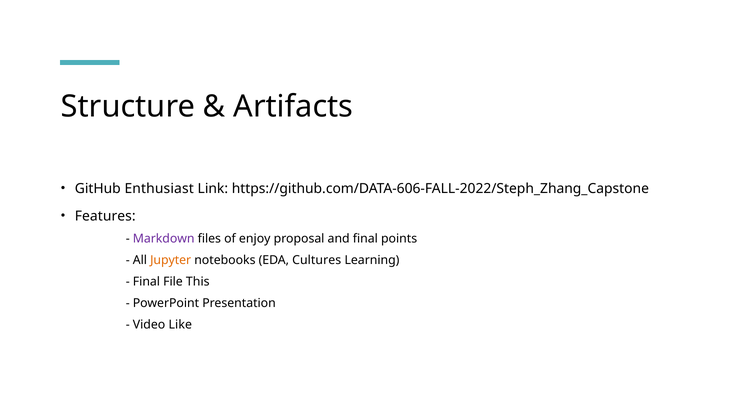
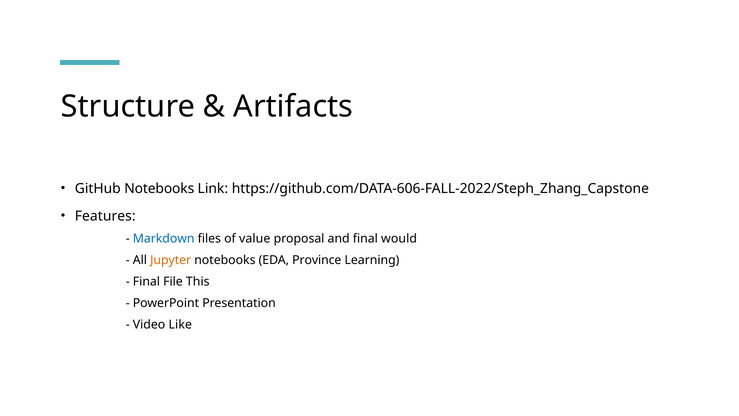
GitHub Enthusiast: Enthusiast -> Notebooks
Markdown colour: purple -> blue
enjoy: enjoy -> value
points: points -> would
Cultures: Cultures -> Province
